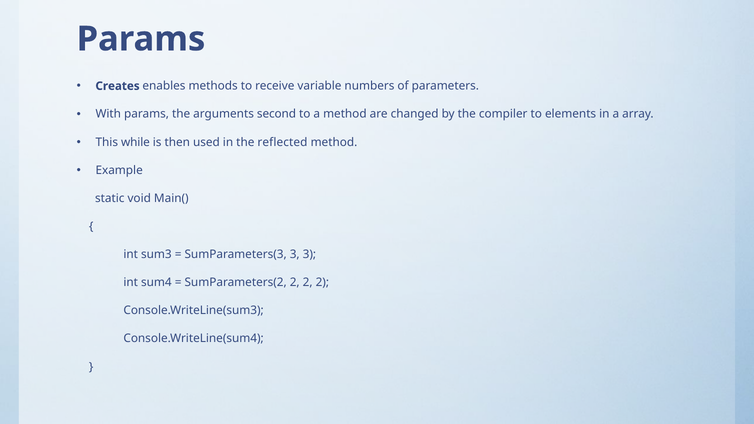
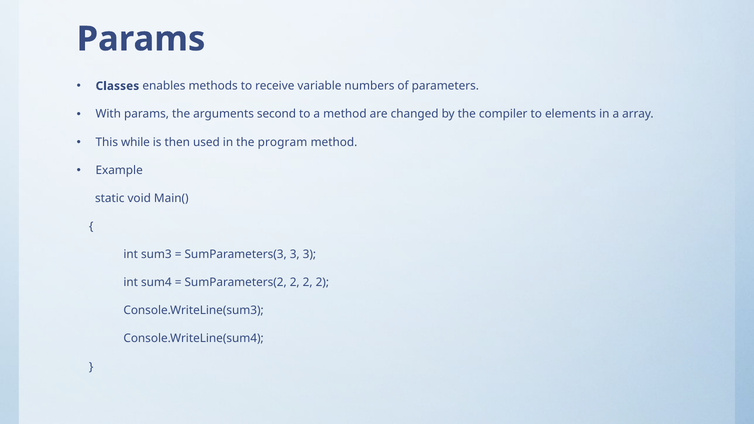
Creates: Creates -> Classes
reflected: reflected -> program
